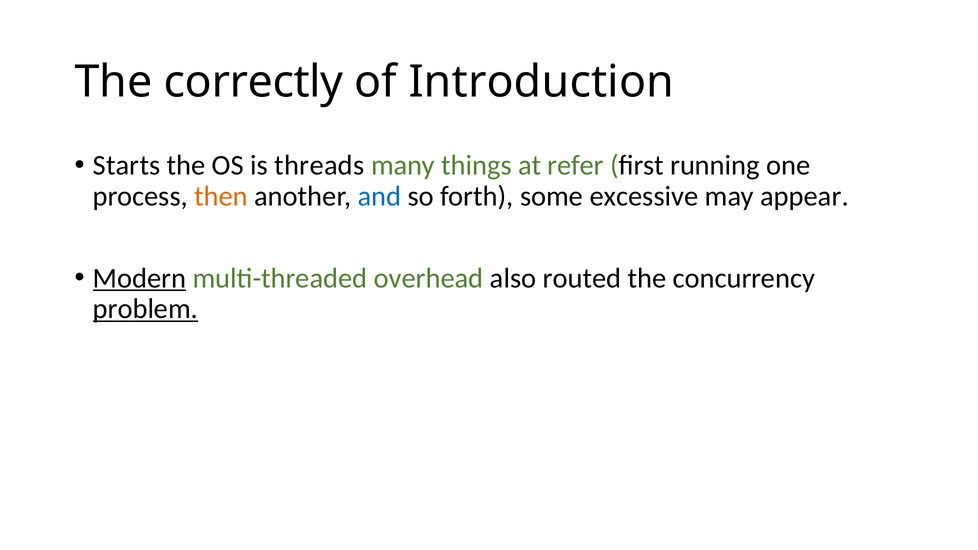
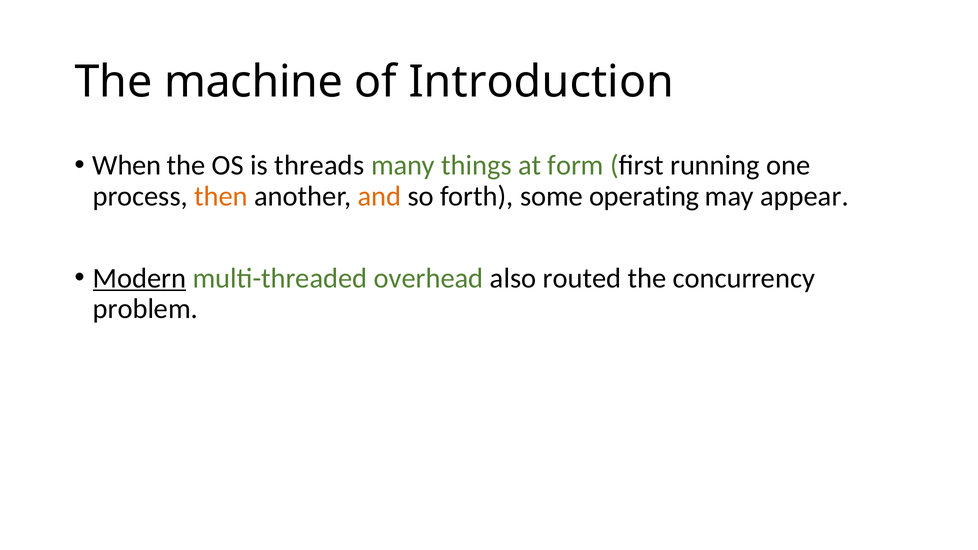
correctly: correctly -> machine
Starts: Starts -> When
refer: refer -> form
and colour: blue -> orange
excessive: excessive -> operating
problem underline: present -> none
